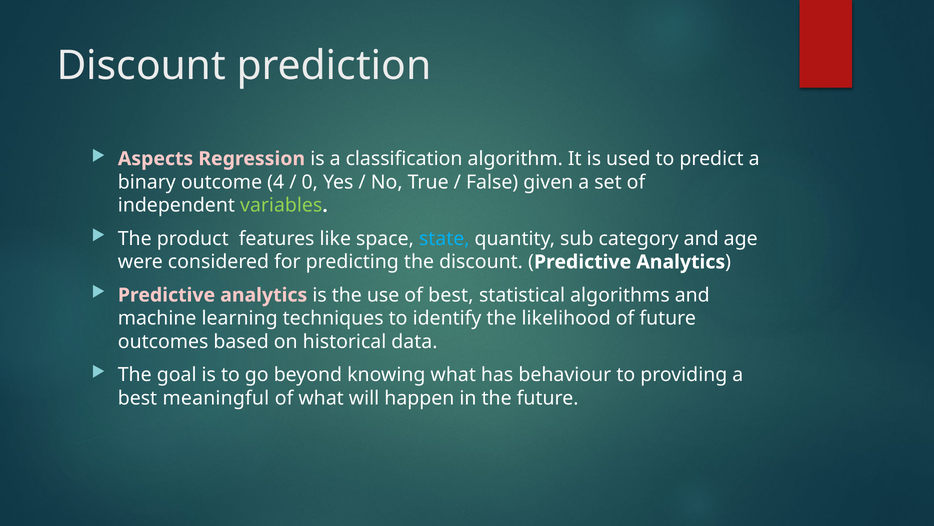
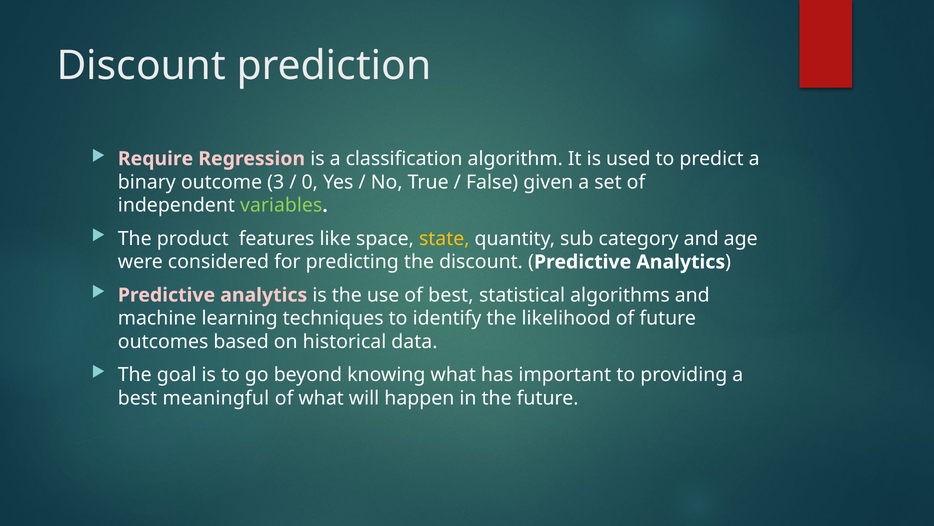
Aspects: Aspects -> Require
4: 4 -> 3
state colour: light blue -> yellow
behaviour: behaviour -> important
